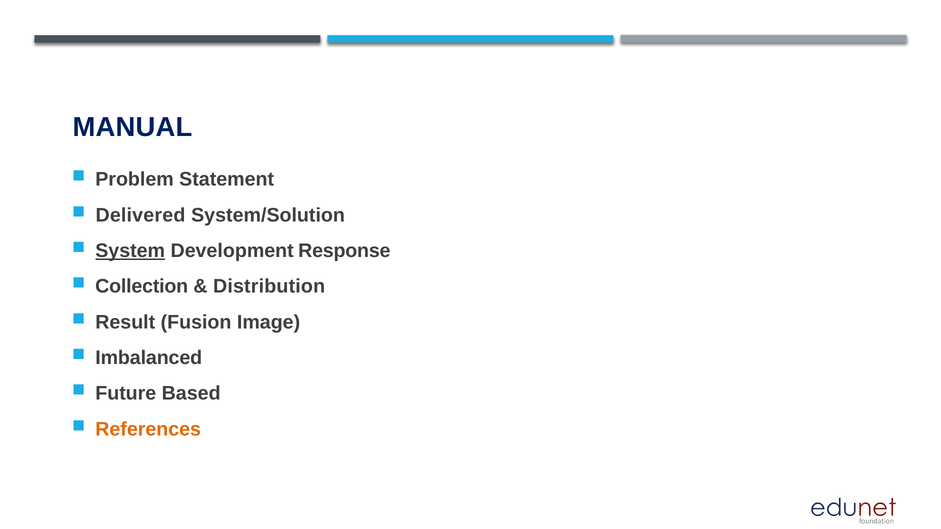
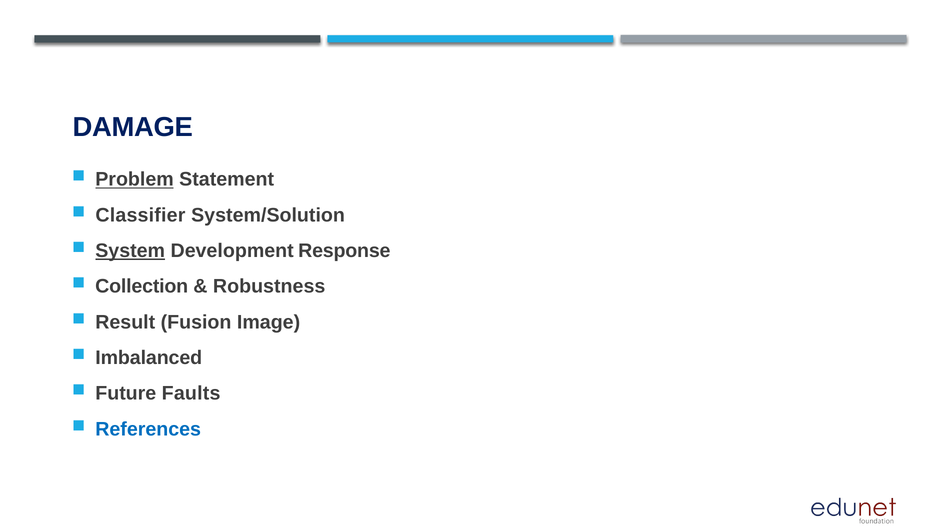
MANUAL: MANUAL -> DAMAGE
Problem underline: none -> present
Delivered: Delivered -> Classifier
Distribution: Distribution -> Robustness
Based: Based -> Faults
References colour: orange -> blue
